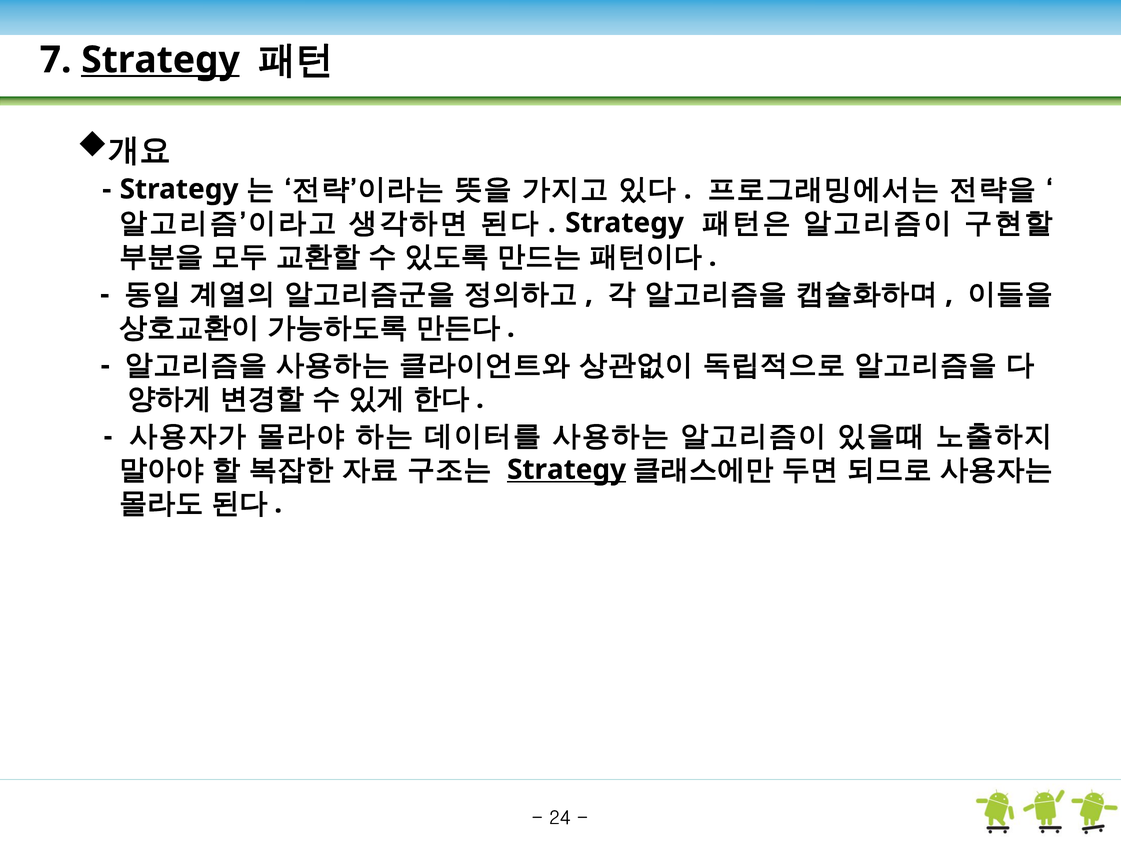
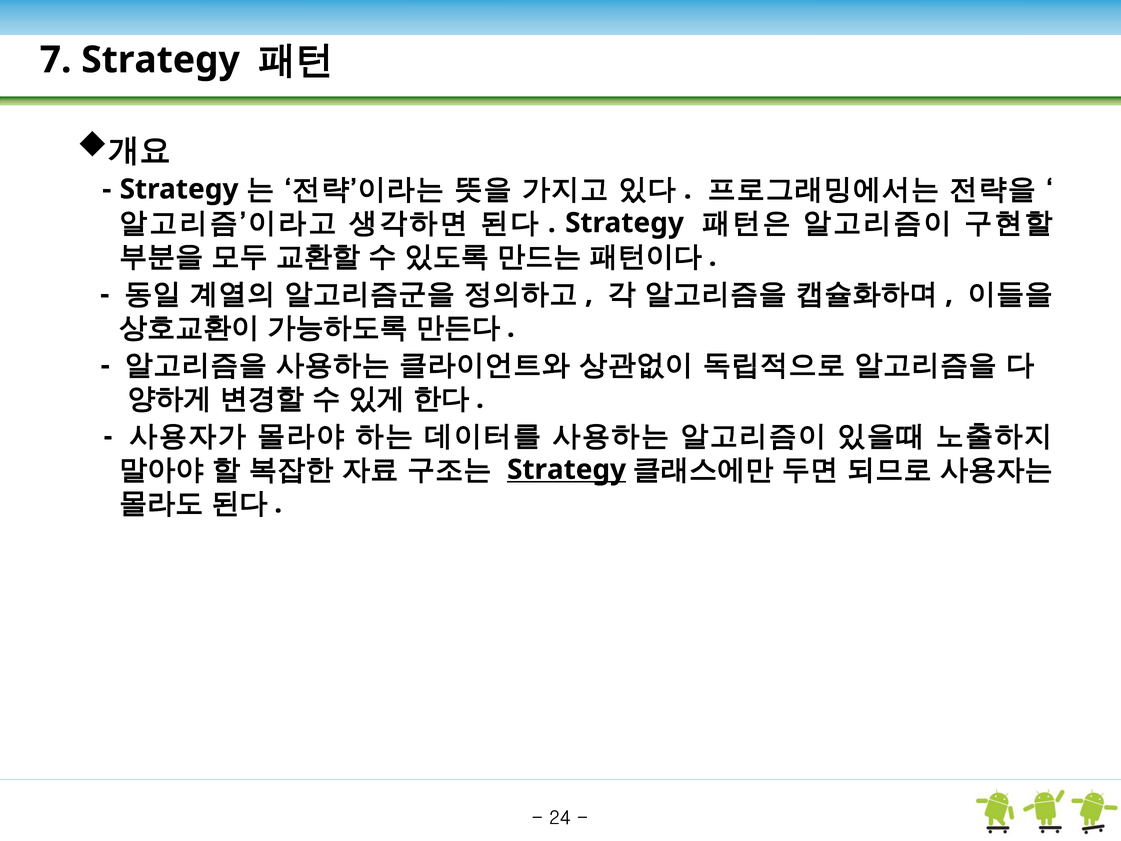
Strategy at (161, 60) underline: present -> none
